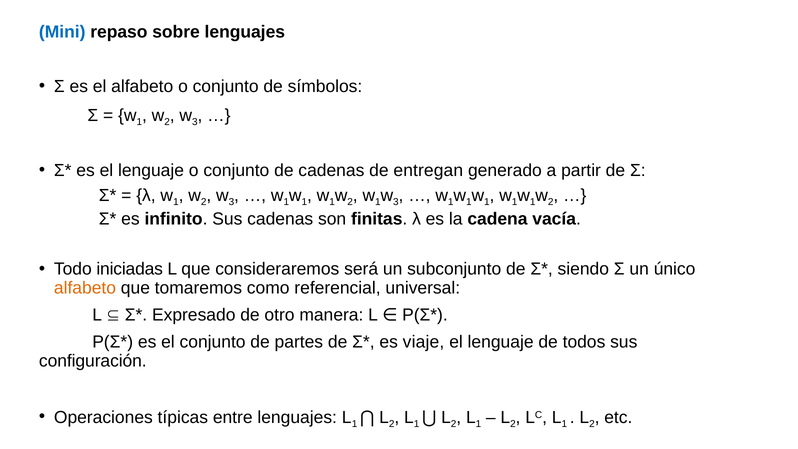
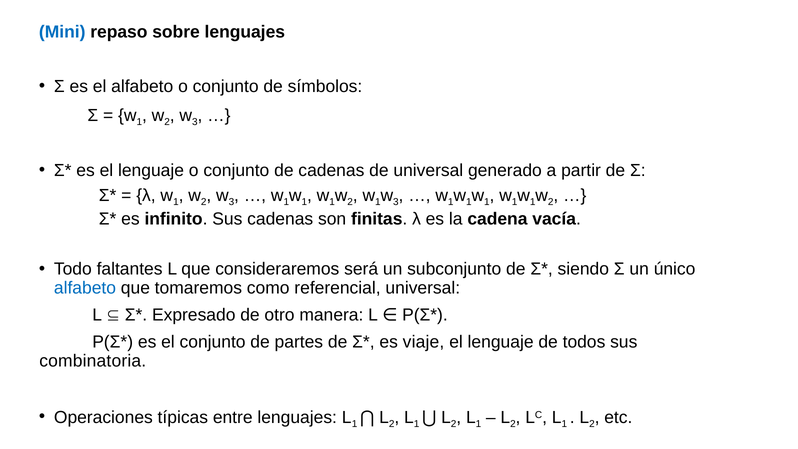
de entregan: entregan -> universal
iniciadas: iniciadas -> faltantes
alfabeto at (85, 288) colour: orange -> blue
configuración: configuración -> combinatoria
